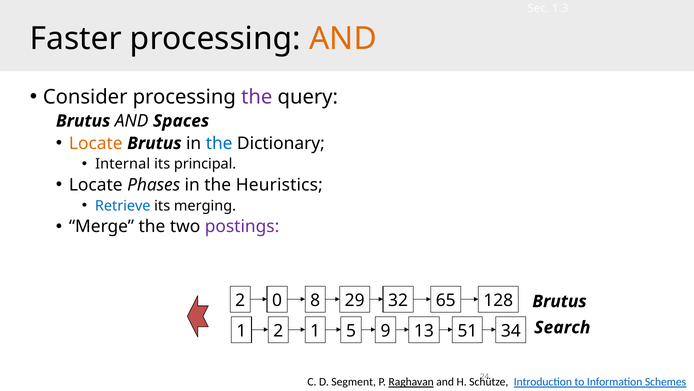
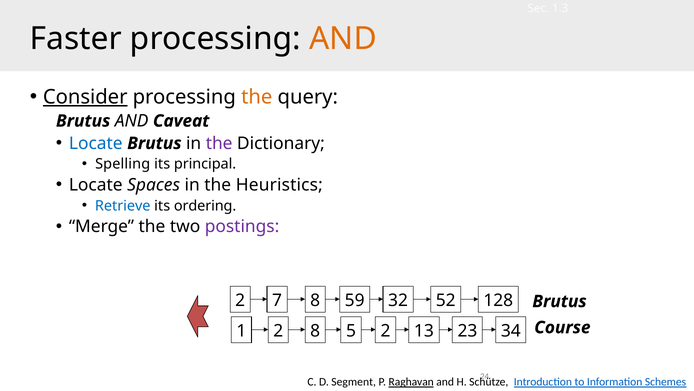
Consider underline: none -> present
the at (257, 97) colour: purple -> orange
Spaces: Spaces -> Caveat
Locate at (96, 143) colour: orange -> blue
the at (219, 143) colour: blue -> purple
Internal: Internal -> Spelling
Phases: Phases -> Spaces
merging: merging -> ordering
0: 0 -> 7
29: 29 -> 59
65: 65 -> 52
Search: Search -> Course
2 1: 1 -> 8
5 9: 9 -> 2
51: 51 -> 23
